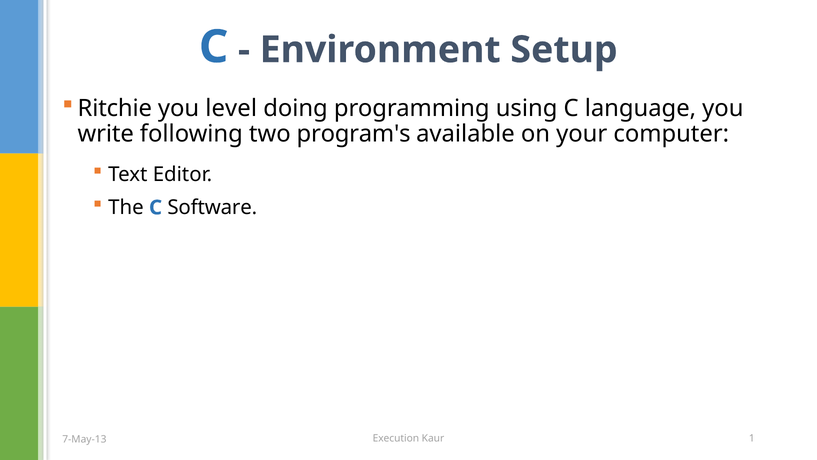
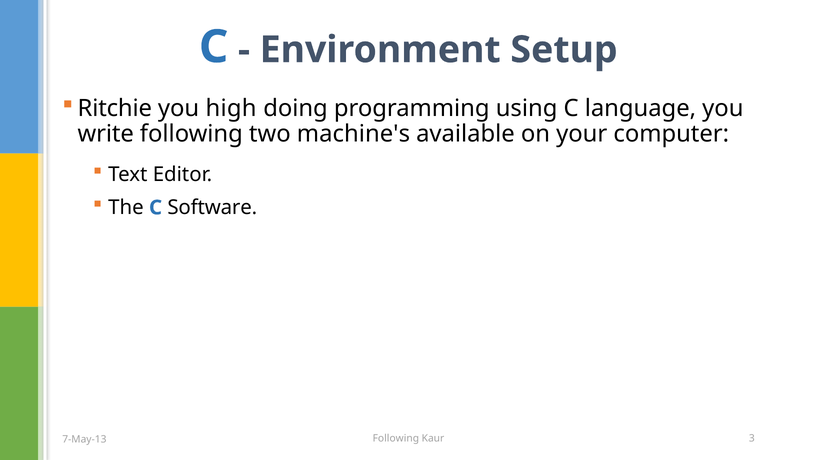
level: level -> high
program's: program's -> machine's
Execution at (396, 438): Execution -> Following
1: 1 -> 3
